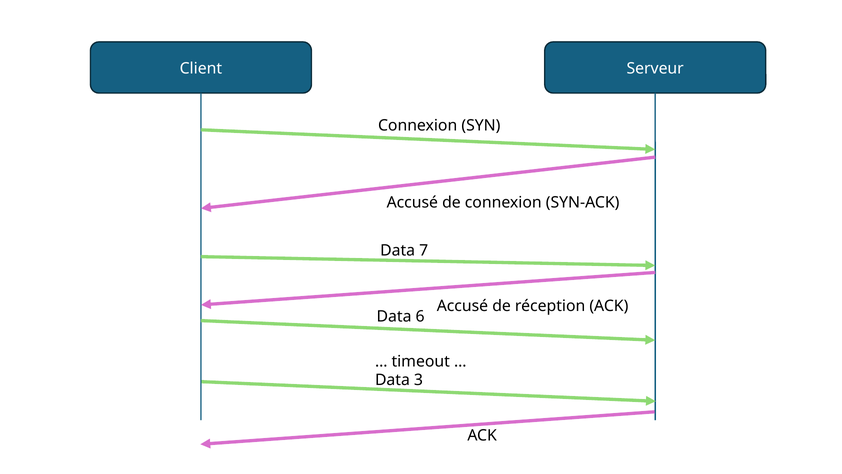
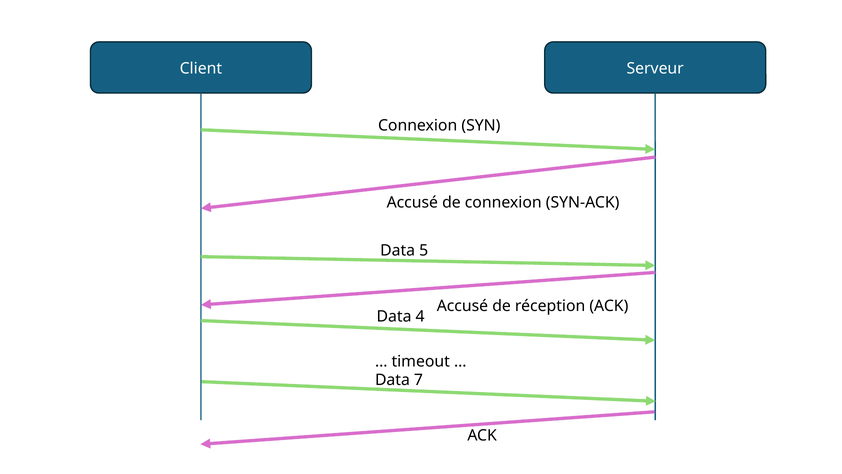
7: 7 -> 5
6: 6 -> 4
3: 3 -> 7
